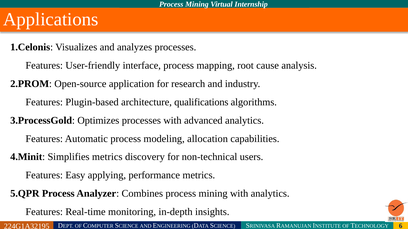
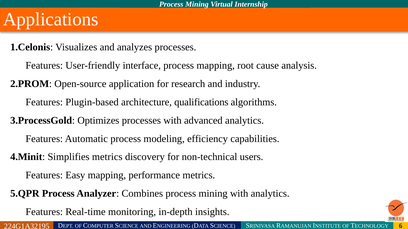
allocation: allocation -> efficiency
Easy applying: applying -> mapping
